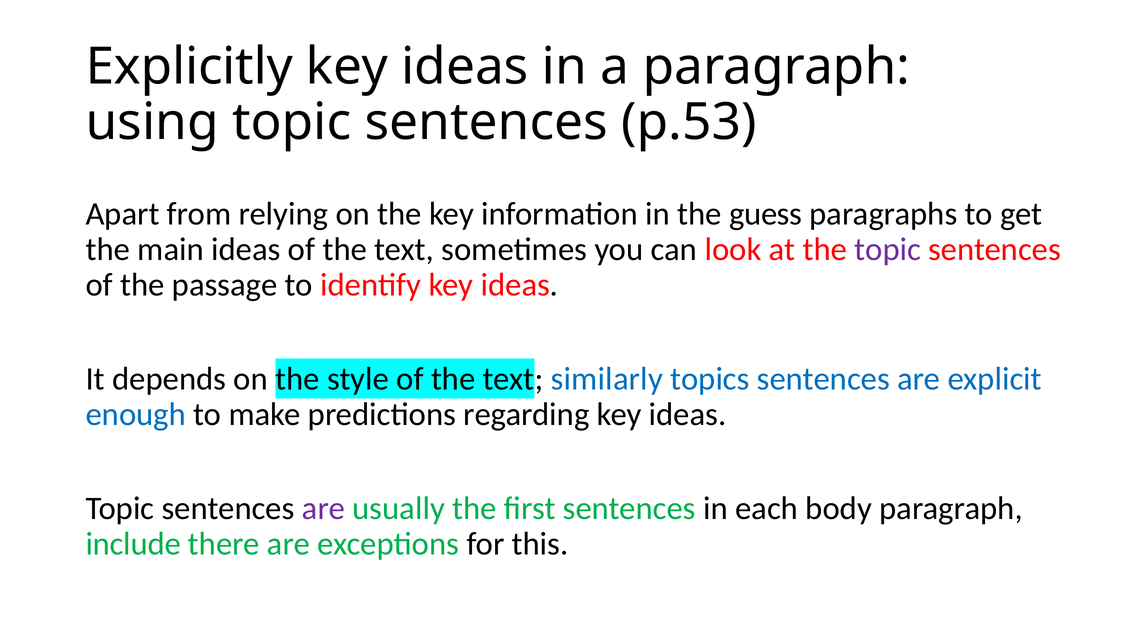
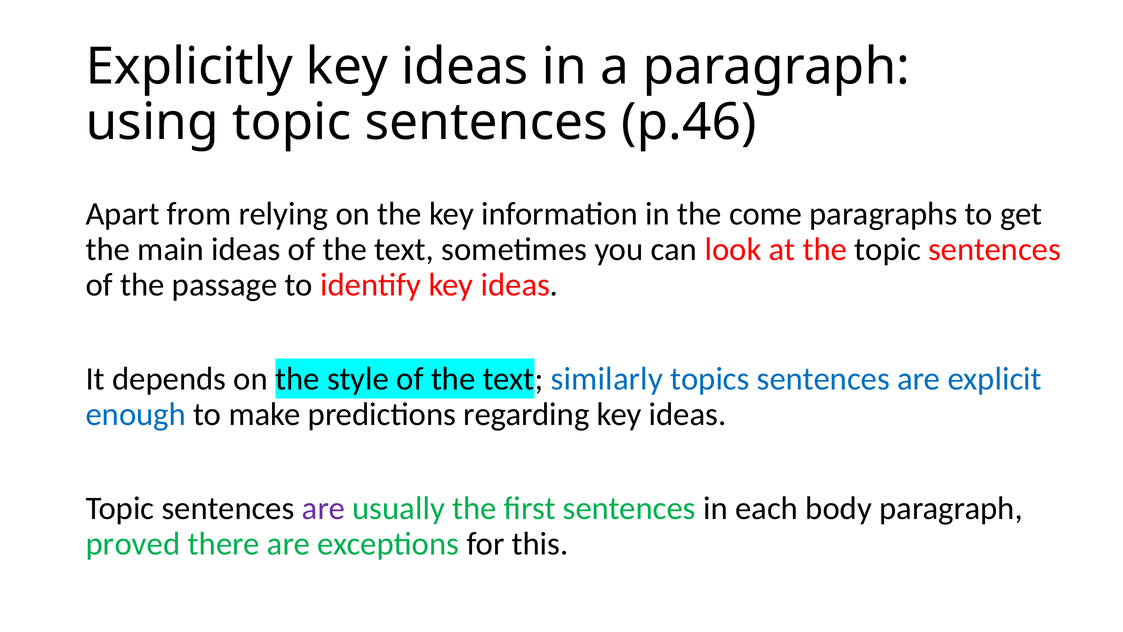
p.53: p.53 -> p.46
guess: guess -> come
topic at (888, 249) colour: purple -> black
include: include -> proved
